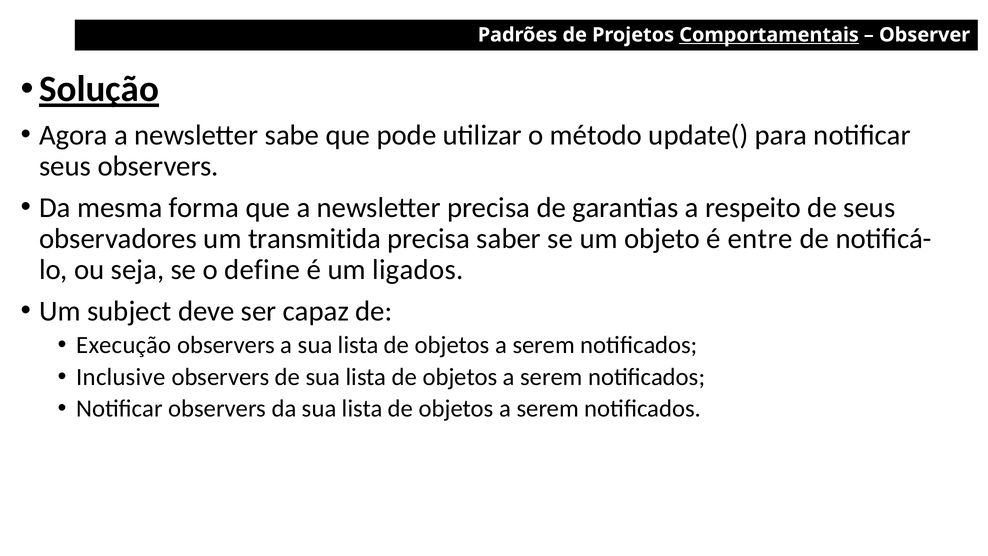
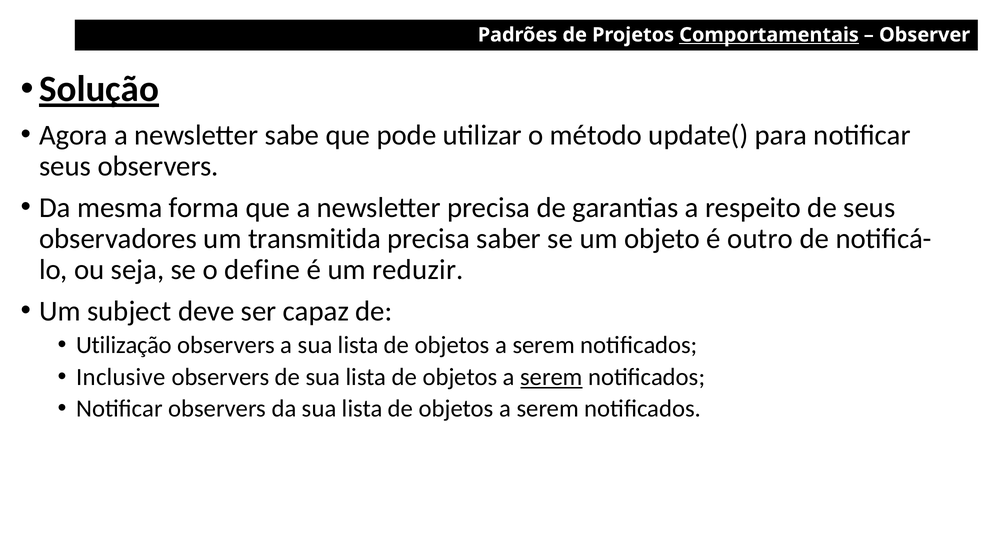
entre: entre -> outro
ligados: ligados -> reduzir
Execução: Execução -> Utilização
serem at (551, 377) underline: none -> present
